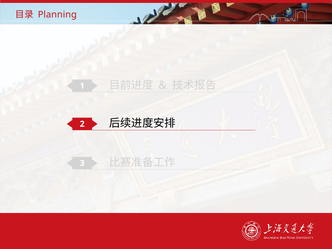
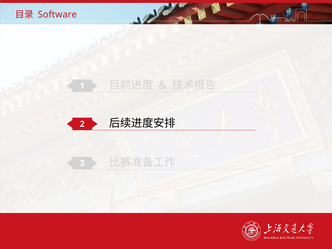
Planning: Planning -> Software
